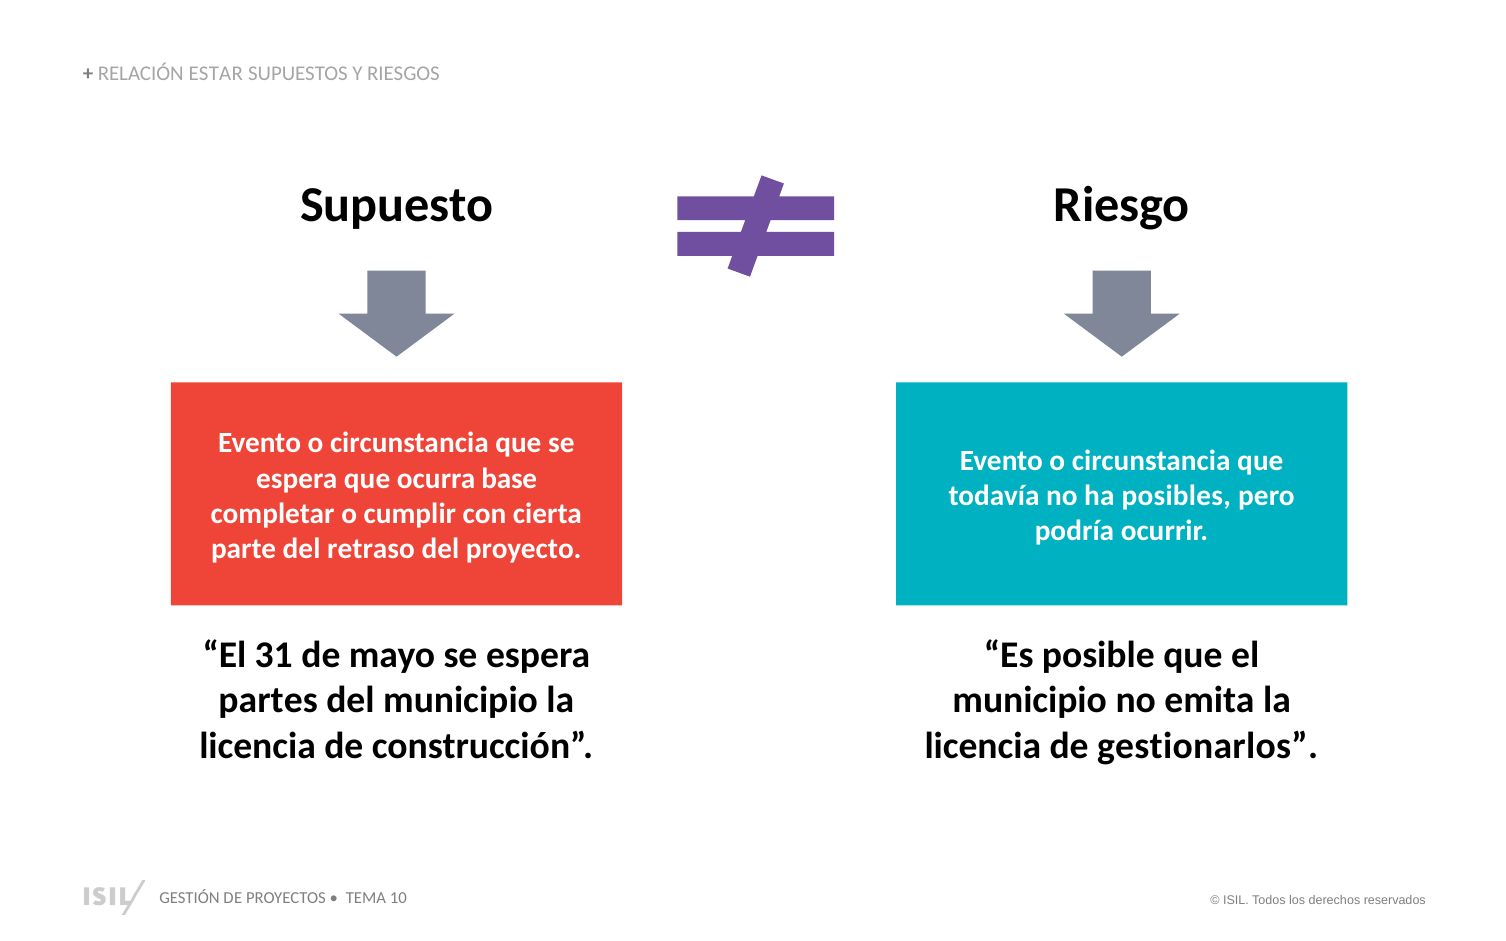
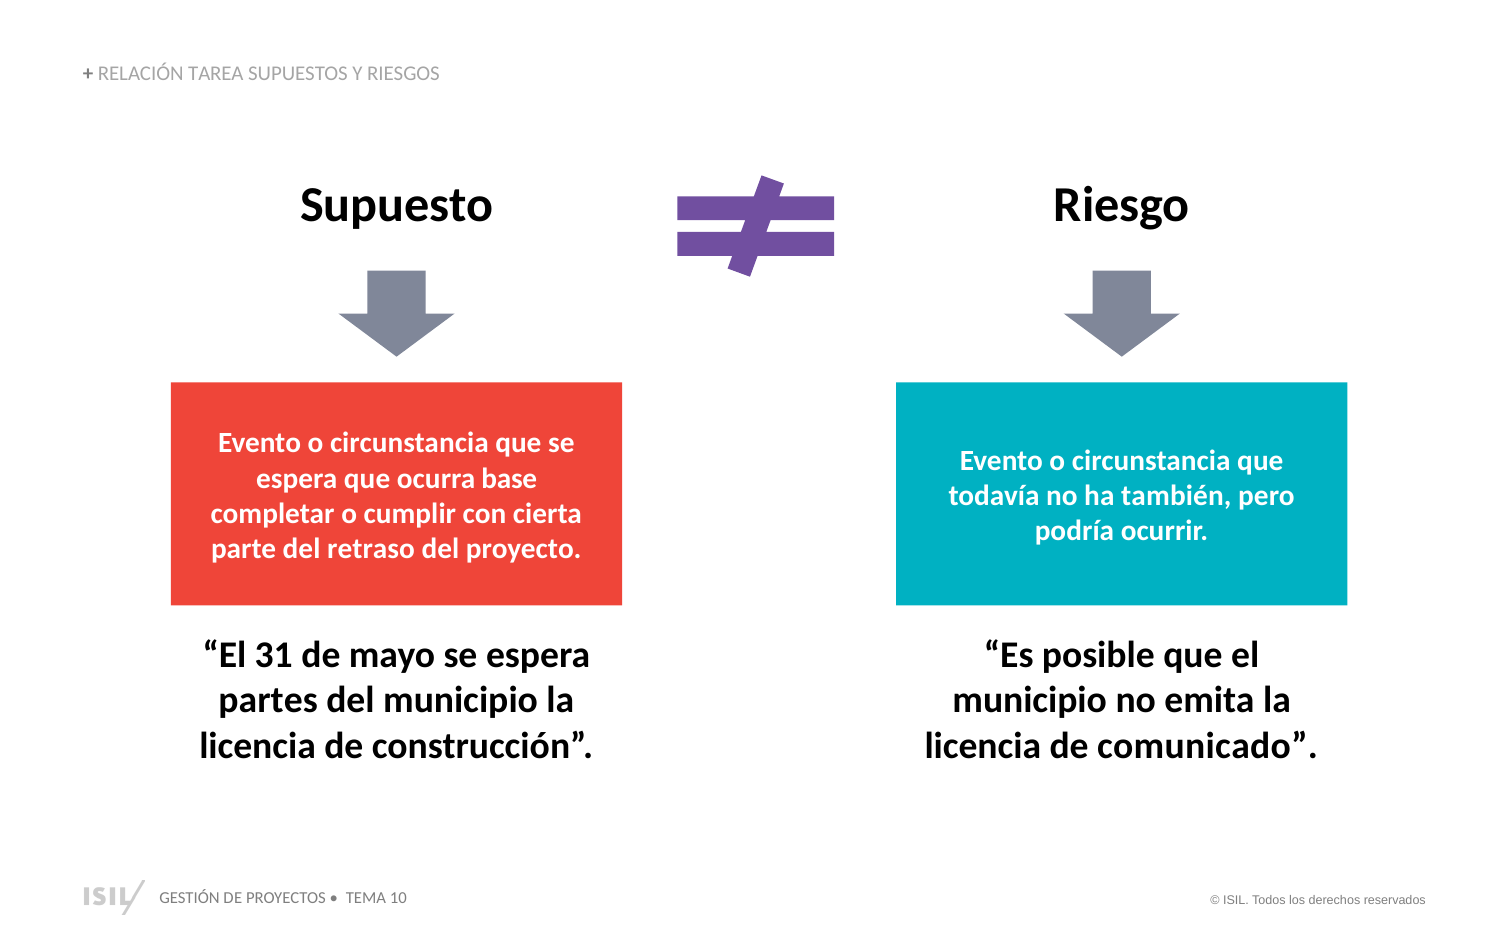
ESTAR: ESTAR -> TAREA
posibles: posibles -> también
gestionarlos: gestionarlos -> comunicado
